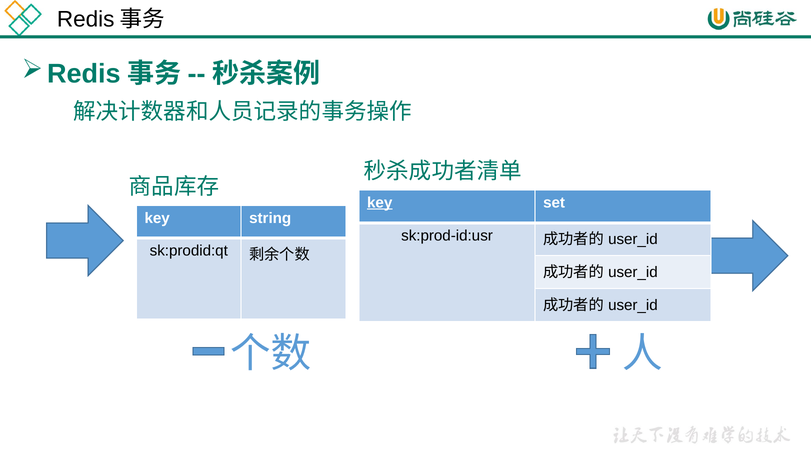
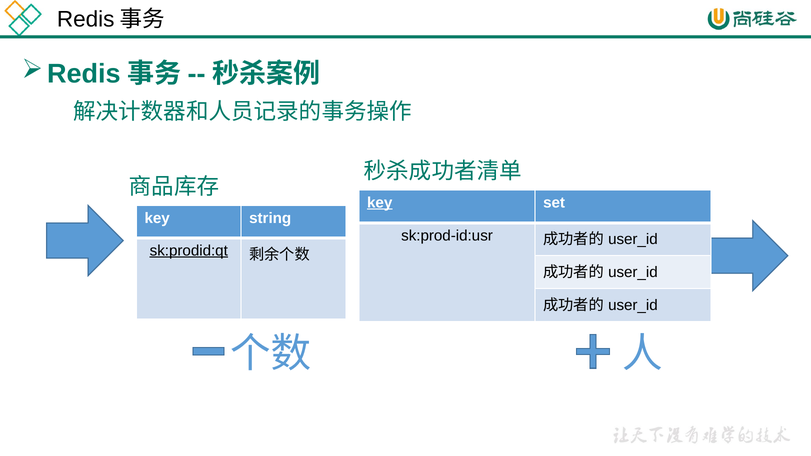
sk:prodid:qt underline: none -> present
